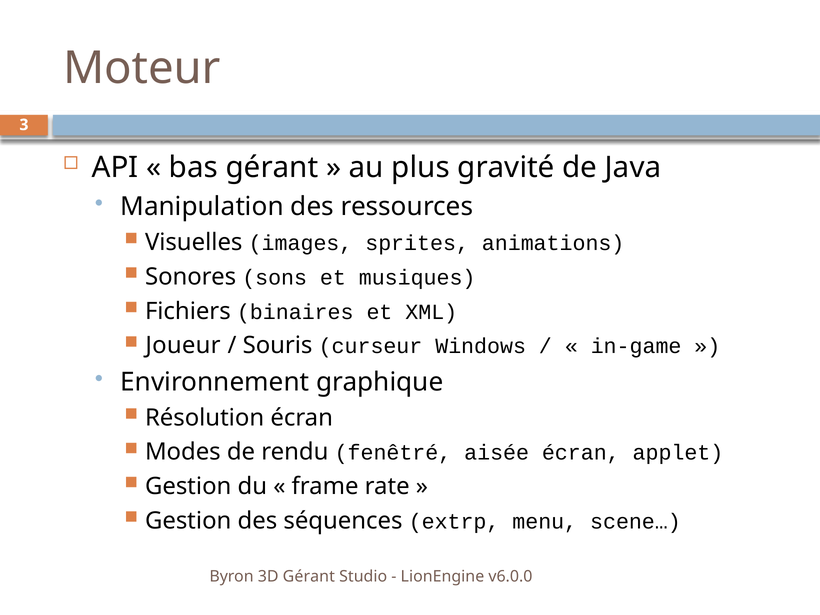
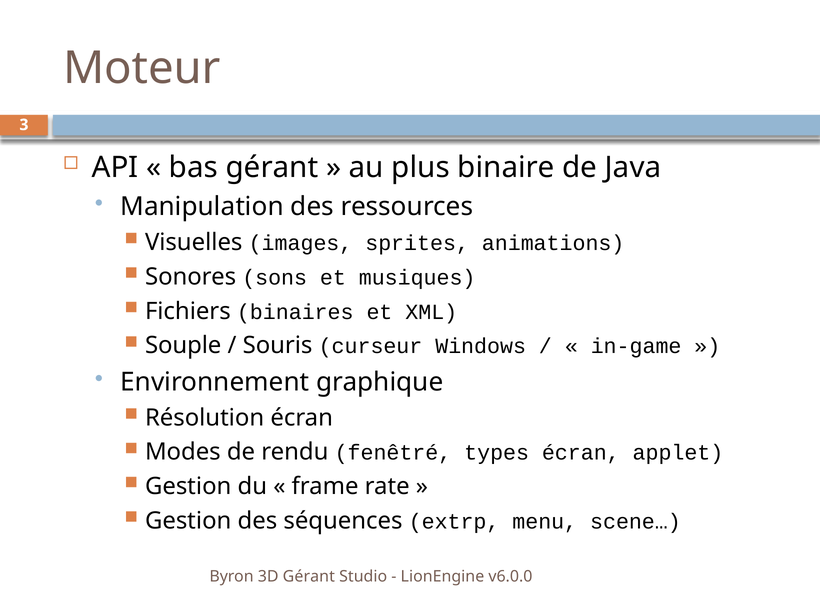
gravité: gravité -> binaire
Joueur: Joueur -> Souple
aisée: aisée -> types
